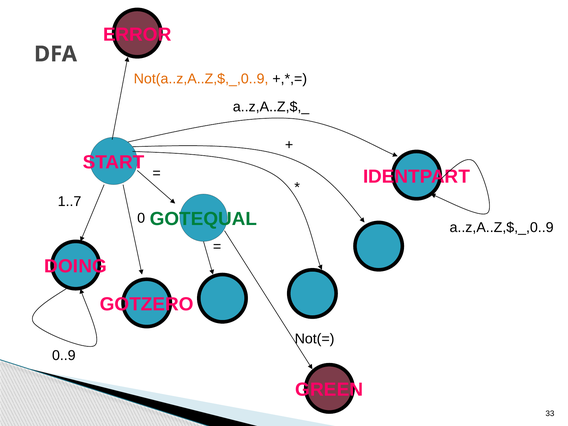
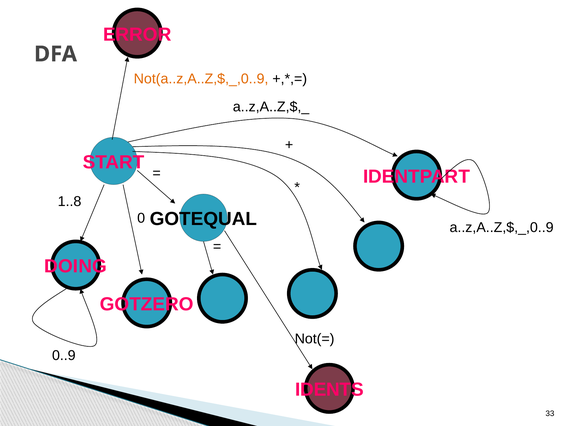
1..7: 1..7 -> 1..8
GOTEQUAL colour: green -> black
GREEN: GREEN -> IDENTS
